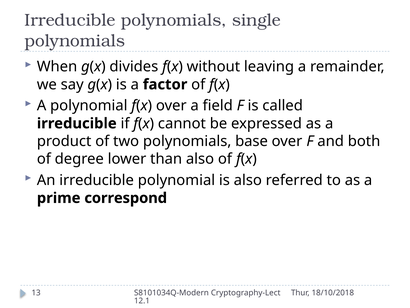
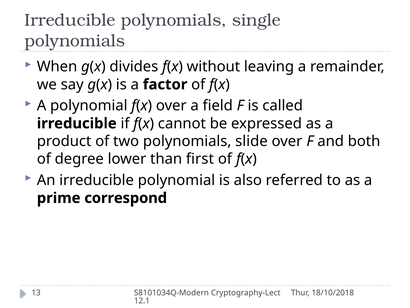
base: base -> slide
than also: also -> first
